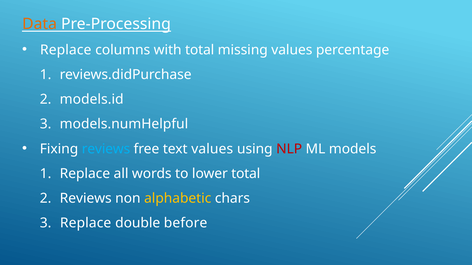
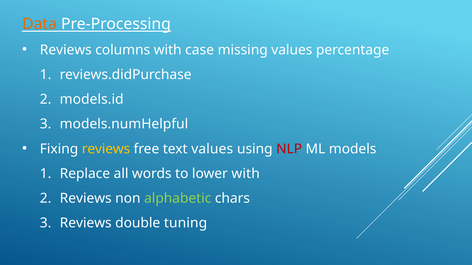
Replace at (66, 50): Replace -> Reviews
with total: total -> case
reviews at (106, 149) colour: light blue -> yellow
lower total: total -> with
alphabetic colour: yellow -> light green
Replace at (86, 223): Replace -> Reviews
before: before -> tuning
